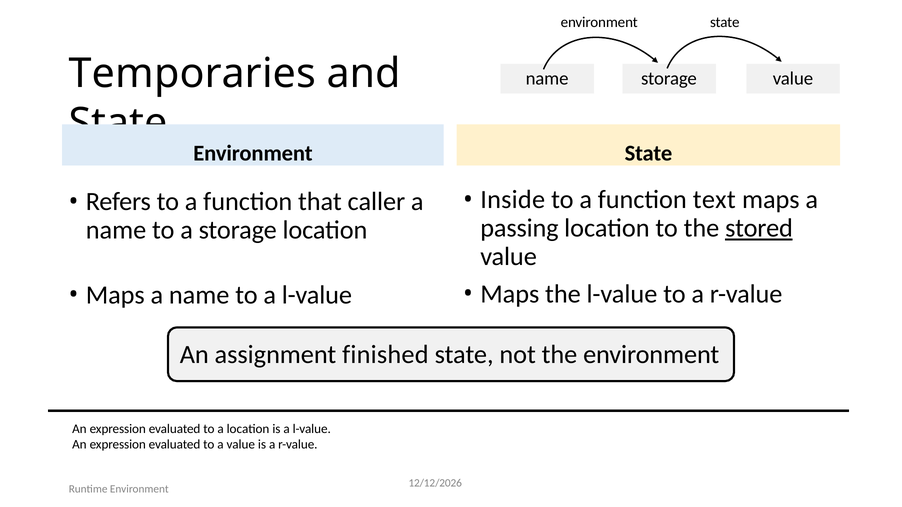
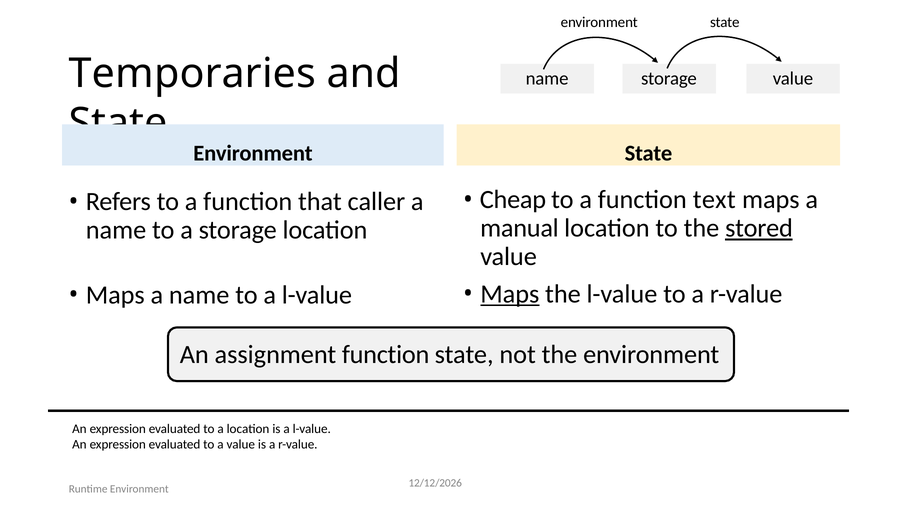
Inside: Inside -> Cheap
passing: passing -> manual
Maps at (510, 294) underline: none -> present
assignment finished: finished -> function
